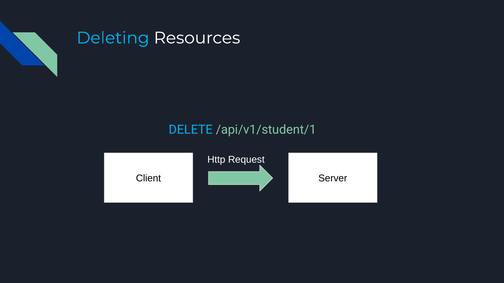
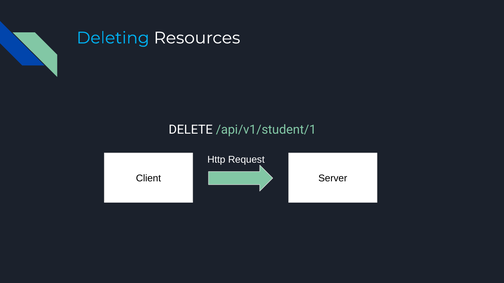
DELETE colour: light blue -> white
